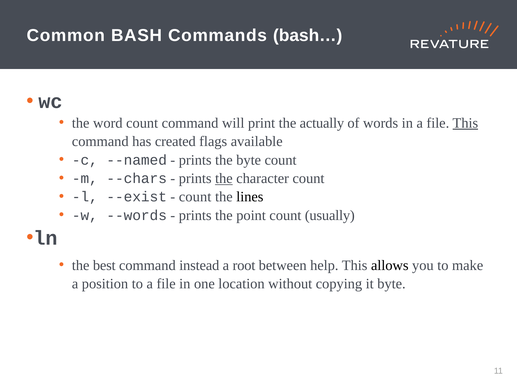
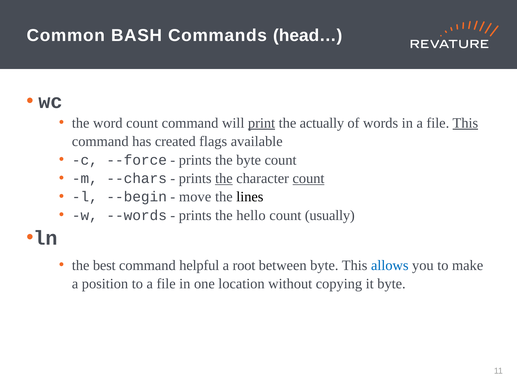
bash…: bash… -> head…
print underline: none -> present
--named: --named -> --force
count at (308, 178) underline: none -> present
--exist: --exist -> --begin
count at (195, 197): count -> move
point: point -> hello
instead: instead -> helpful
between help: help -> byte
allows colour: black -> blue
